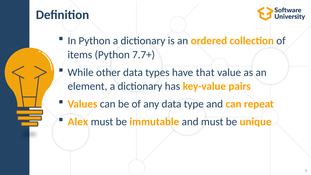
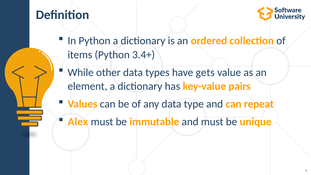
7.7+: 7.7+ -> 3.4+
that: that -> gets
